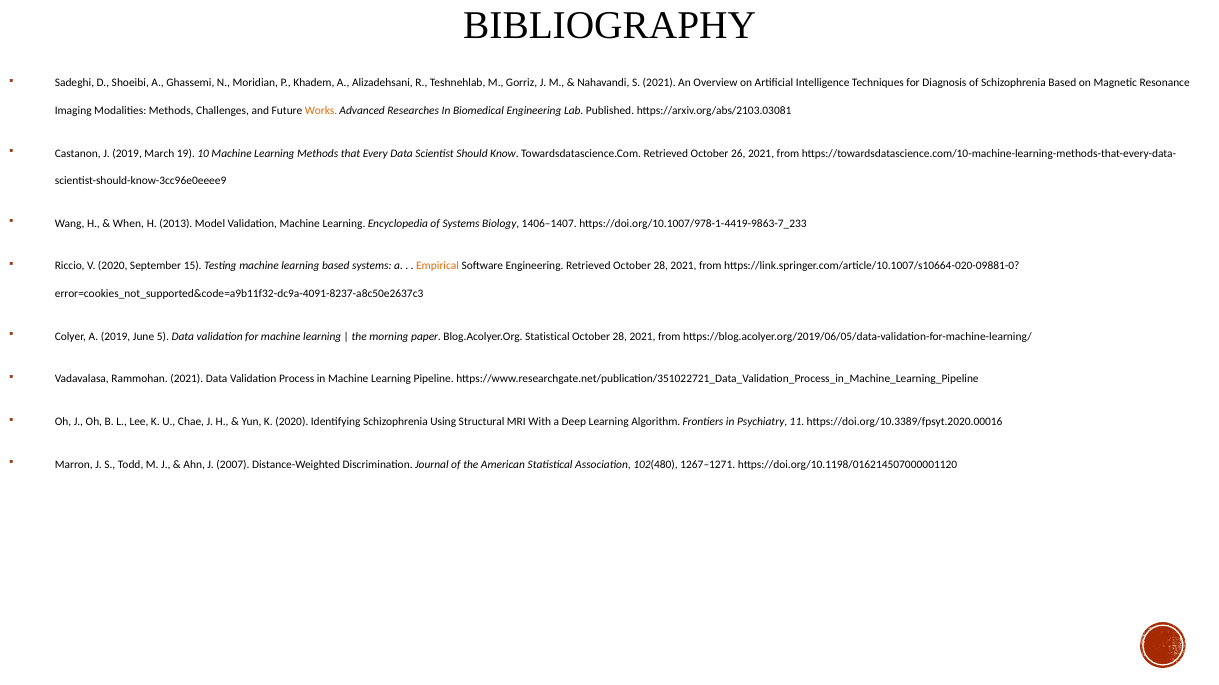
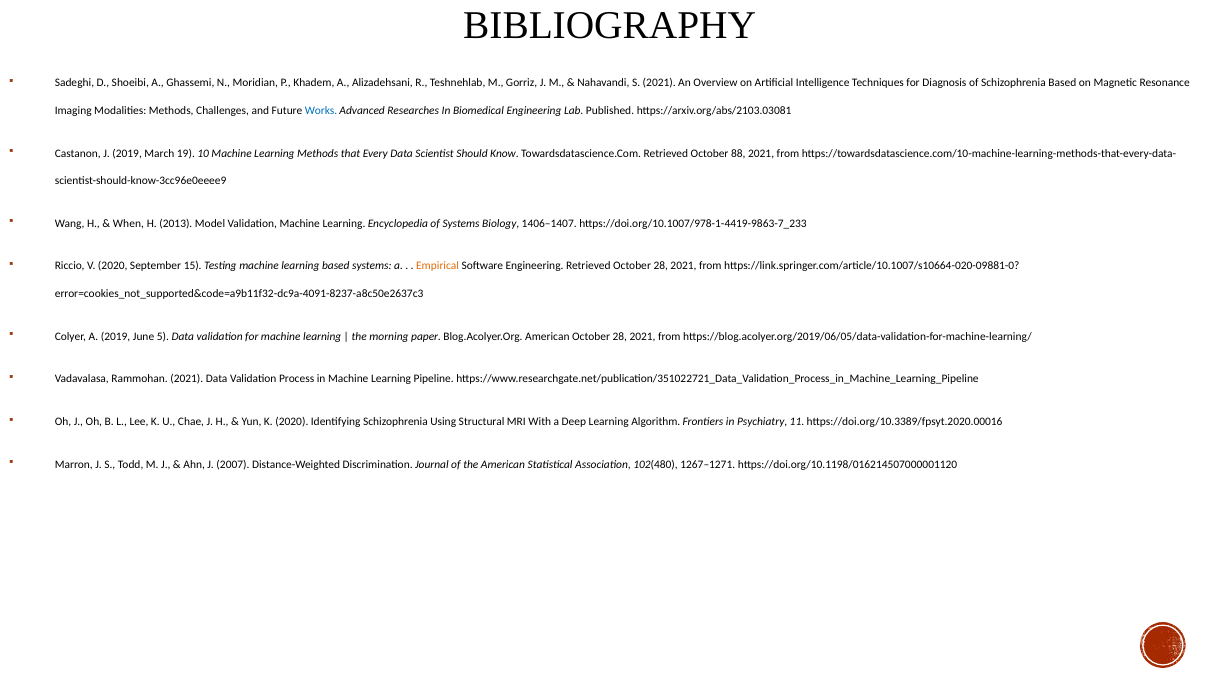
Works colour: orange -> blue
26: 26 -> 88
Blog.Acolyer.Org Statistical: Statistical -> American
